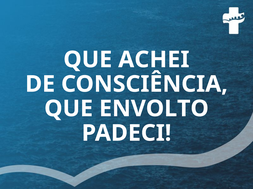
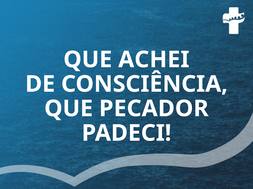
ENVOLTO: ENVOLTO -> PECADOR
